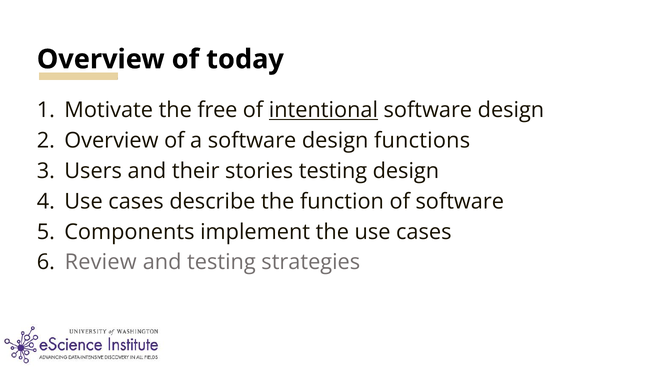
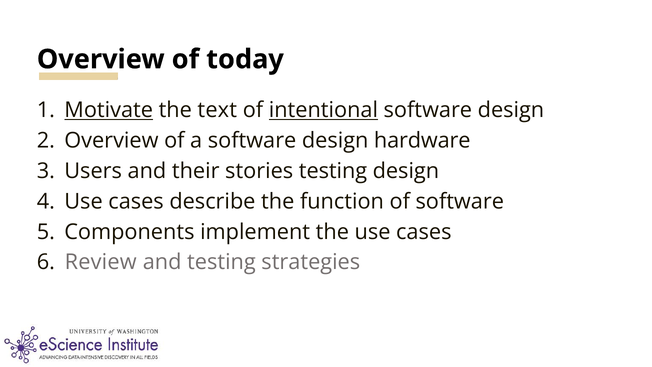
Motivate underline: none -> present
free: free -> text
functions: functions -> hardware
